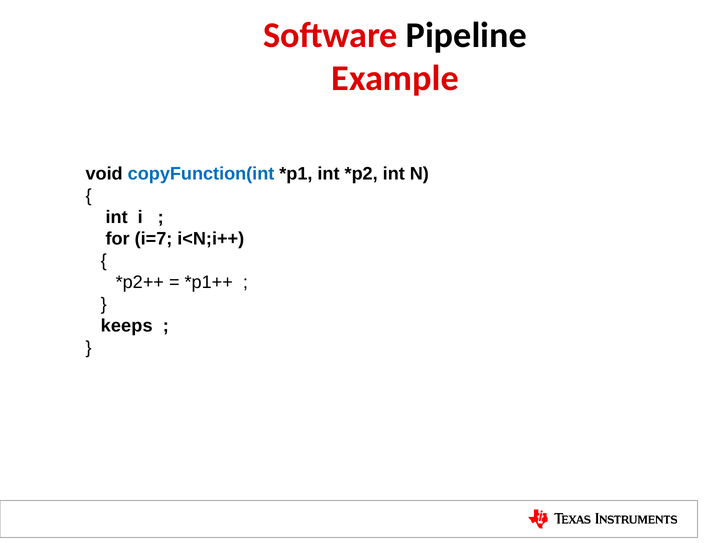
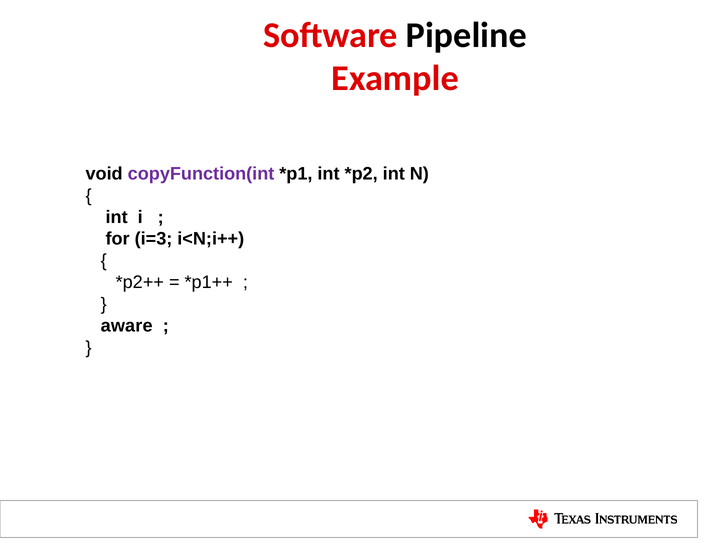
copyFunction(int colour: blue -> purple
i=7: i=7 -> i=3
keeps: keeps -> aware
